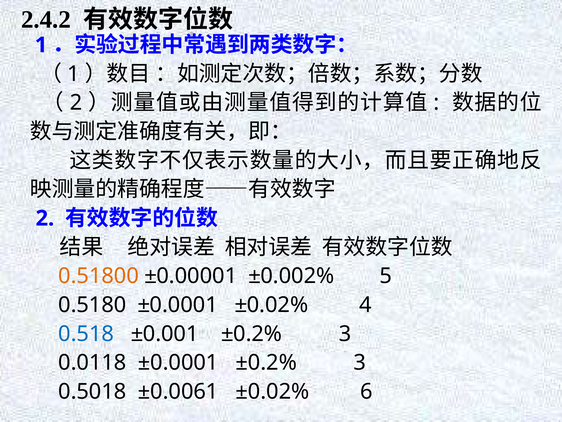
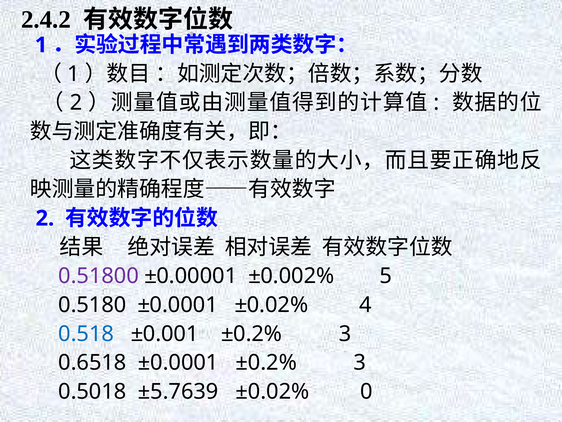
0.51800 colour: orange -> purple
0.0118: 0.0118 -> 0.6518
±0.0061: ±0.0061 -> ±5.7639
6: 6 -> 0
